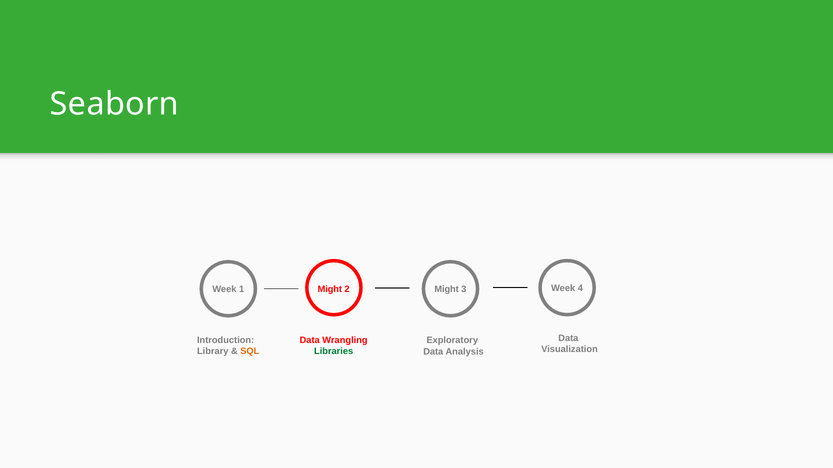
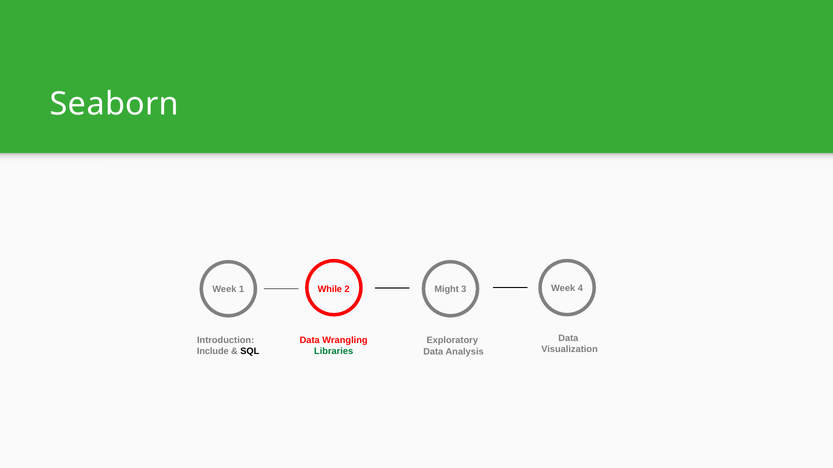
1 Might: Might -> While
Library: Library -> Include
SQL colour: orange -> black
